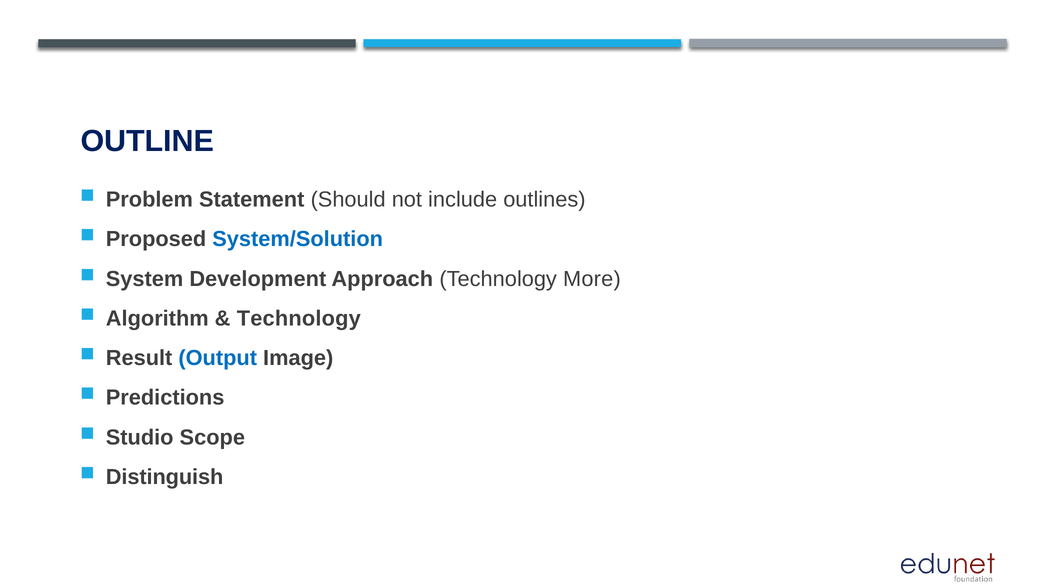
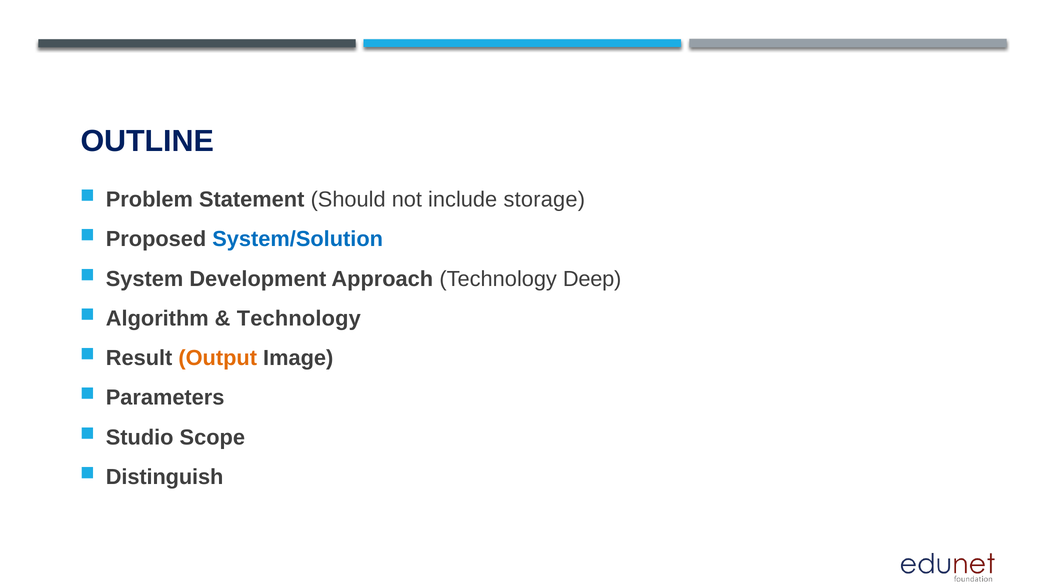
outlines: outlines -> storage
More: More -> Deep
Output colour: blue -> orange
Predictions: Predictions -> Parameters
